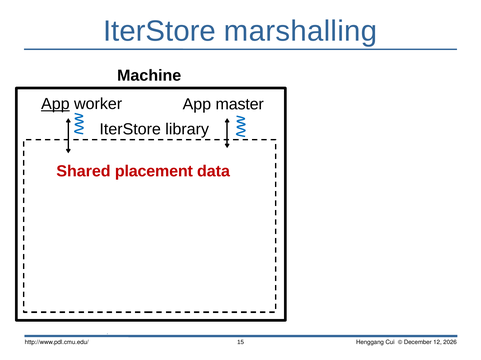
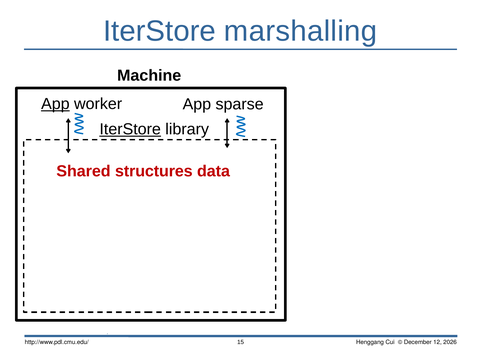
master: master -> sparse
IterStore at (130, 130) underline: none -> present
placement: placement -> structures
